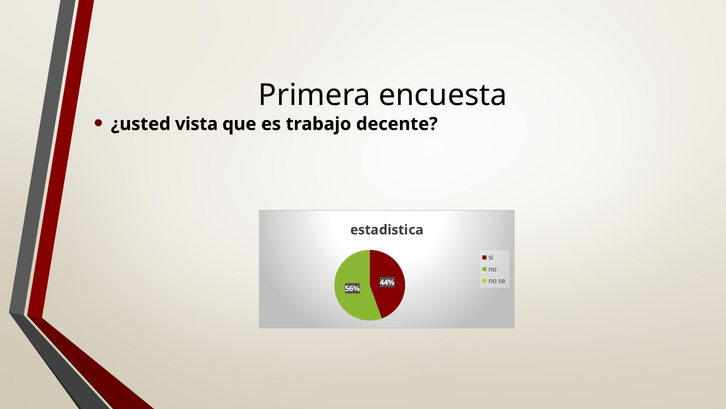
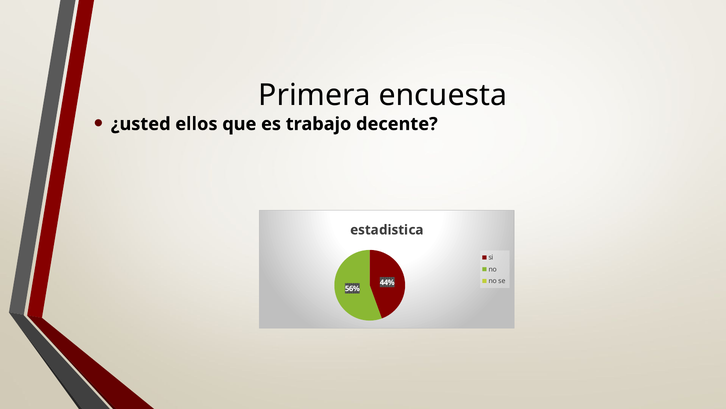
vista: vista -> ellos
